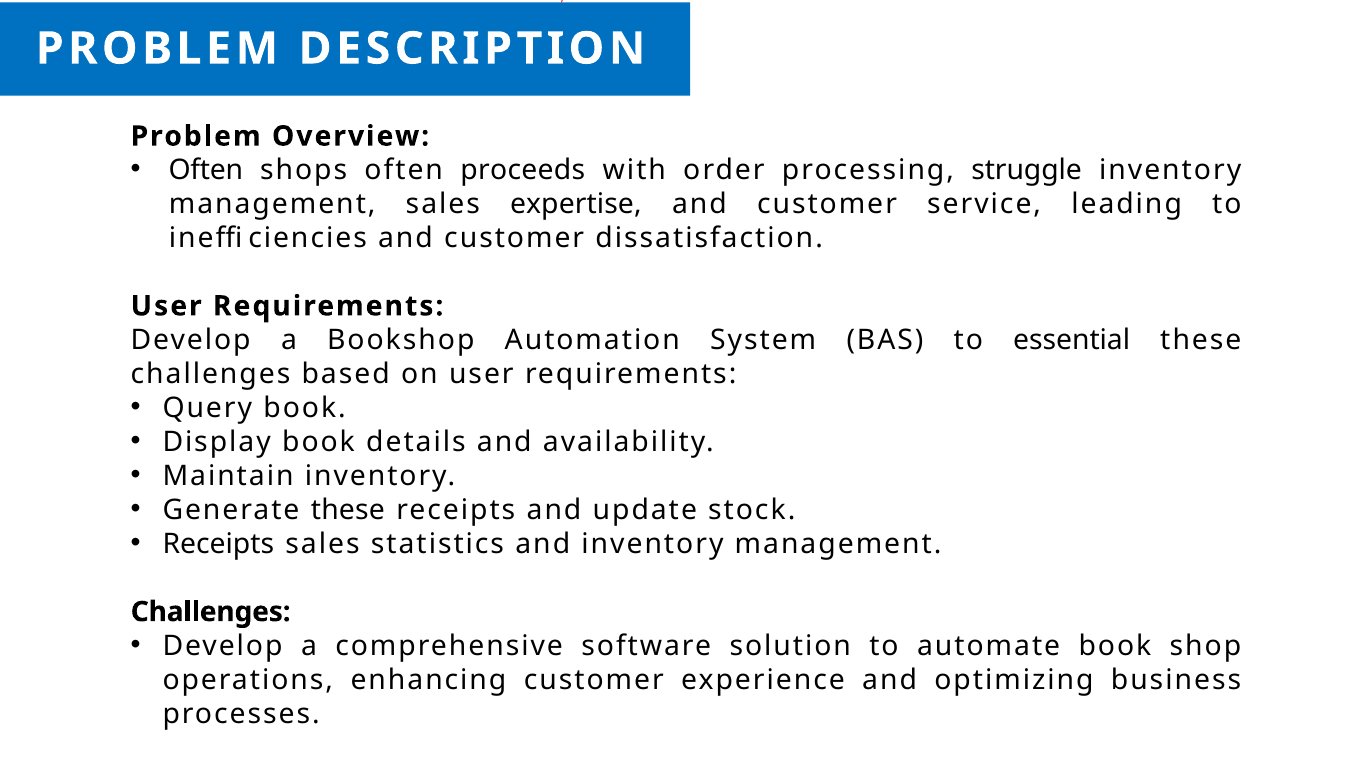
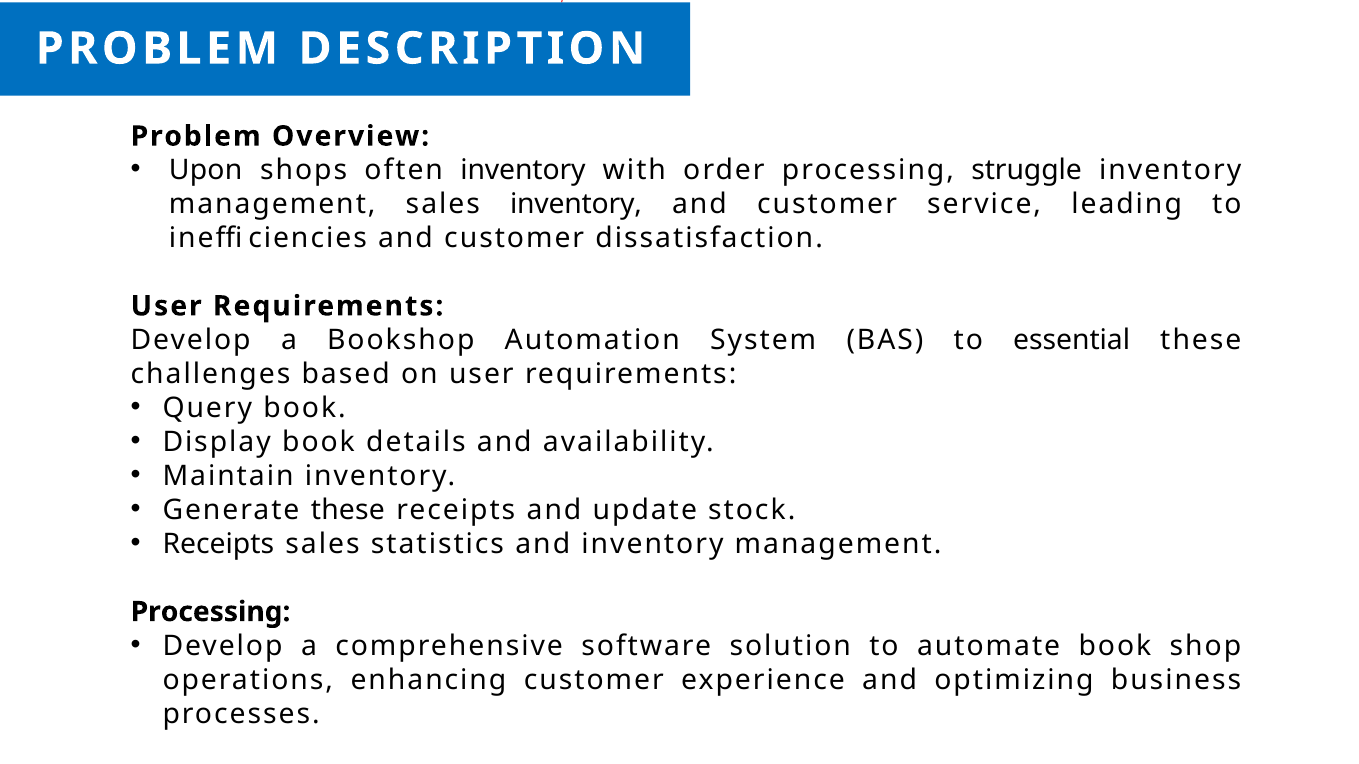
Often at (206, 170): Often -> Upon
often proceeds: proceeds -> inventory
sales expertise: expertise -> inventory
Challenges at (211, 612): Challenges -> Processing
